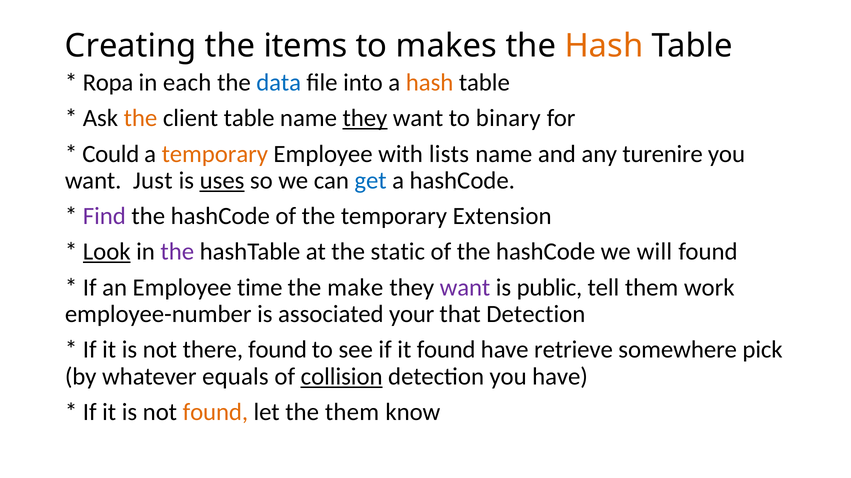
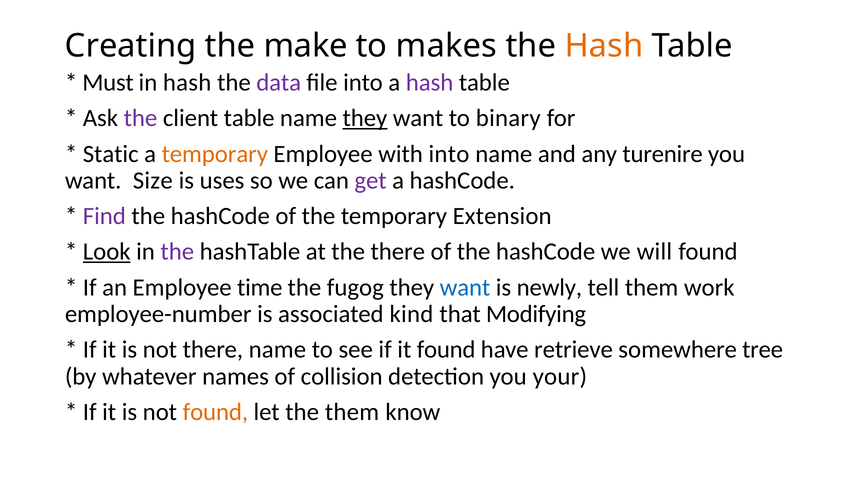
items: items -> make
Ropa: Ropa -> Must
in each: each -> hash
data colour: blue -> purple
hash at (430, 83) colour: orange -> purple
the at (140, 118) colour: orange -> purple
Could: Could -> Static
with lists: lists -> into
Just: Just -> Size
uses underline: present -> none
get colour: blue -> purple
the static: static -> there
make: make -> fugog
want at (465, 288) colour: purple -> blue
public: public -> newly
your: your -> kind
that Detection: Detection -> Modifying
there found: found -> name
pick: pick -> tree
equals: equals -> names
collision underline: present -> none
you have: have -> your
